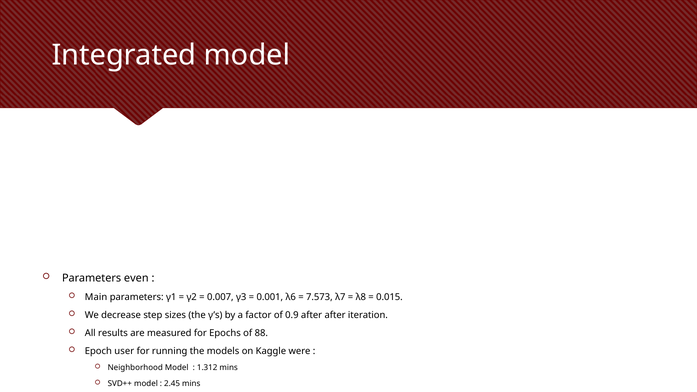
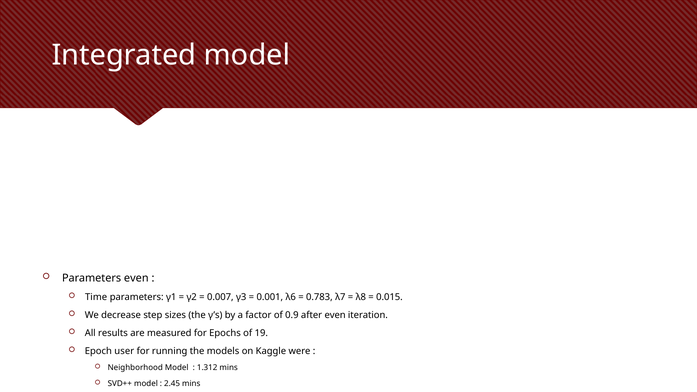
Main: Main -> Time
7.573: 7.573 -> 0.783
after after: after -> even
88: 88 -> 19
